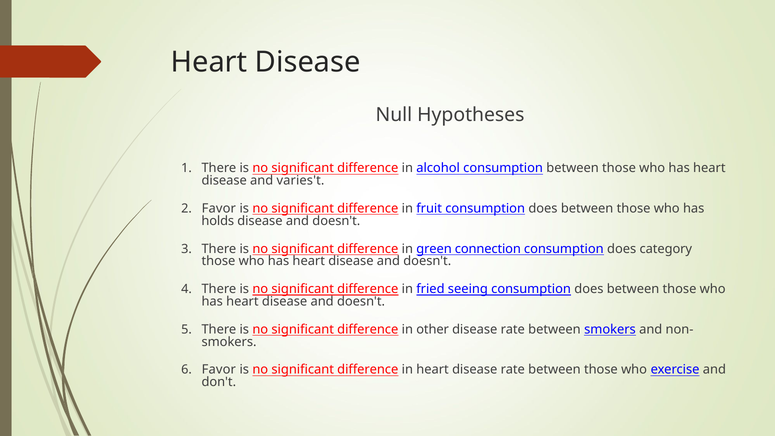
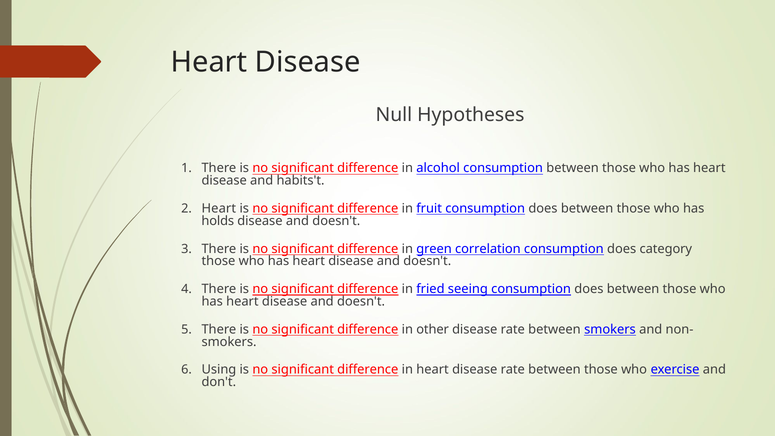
varies't: varies't -> habits't
Favor at (219, 208): Favor -> Heart
connection: connection -> correlation
Favor at (219, 370): Favor -> Using
